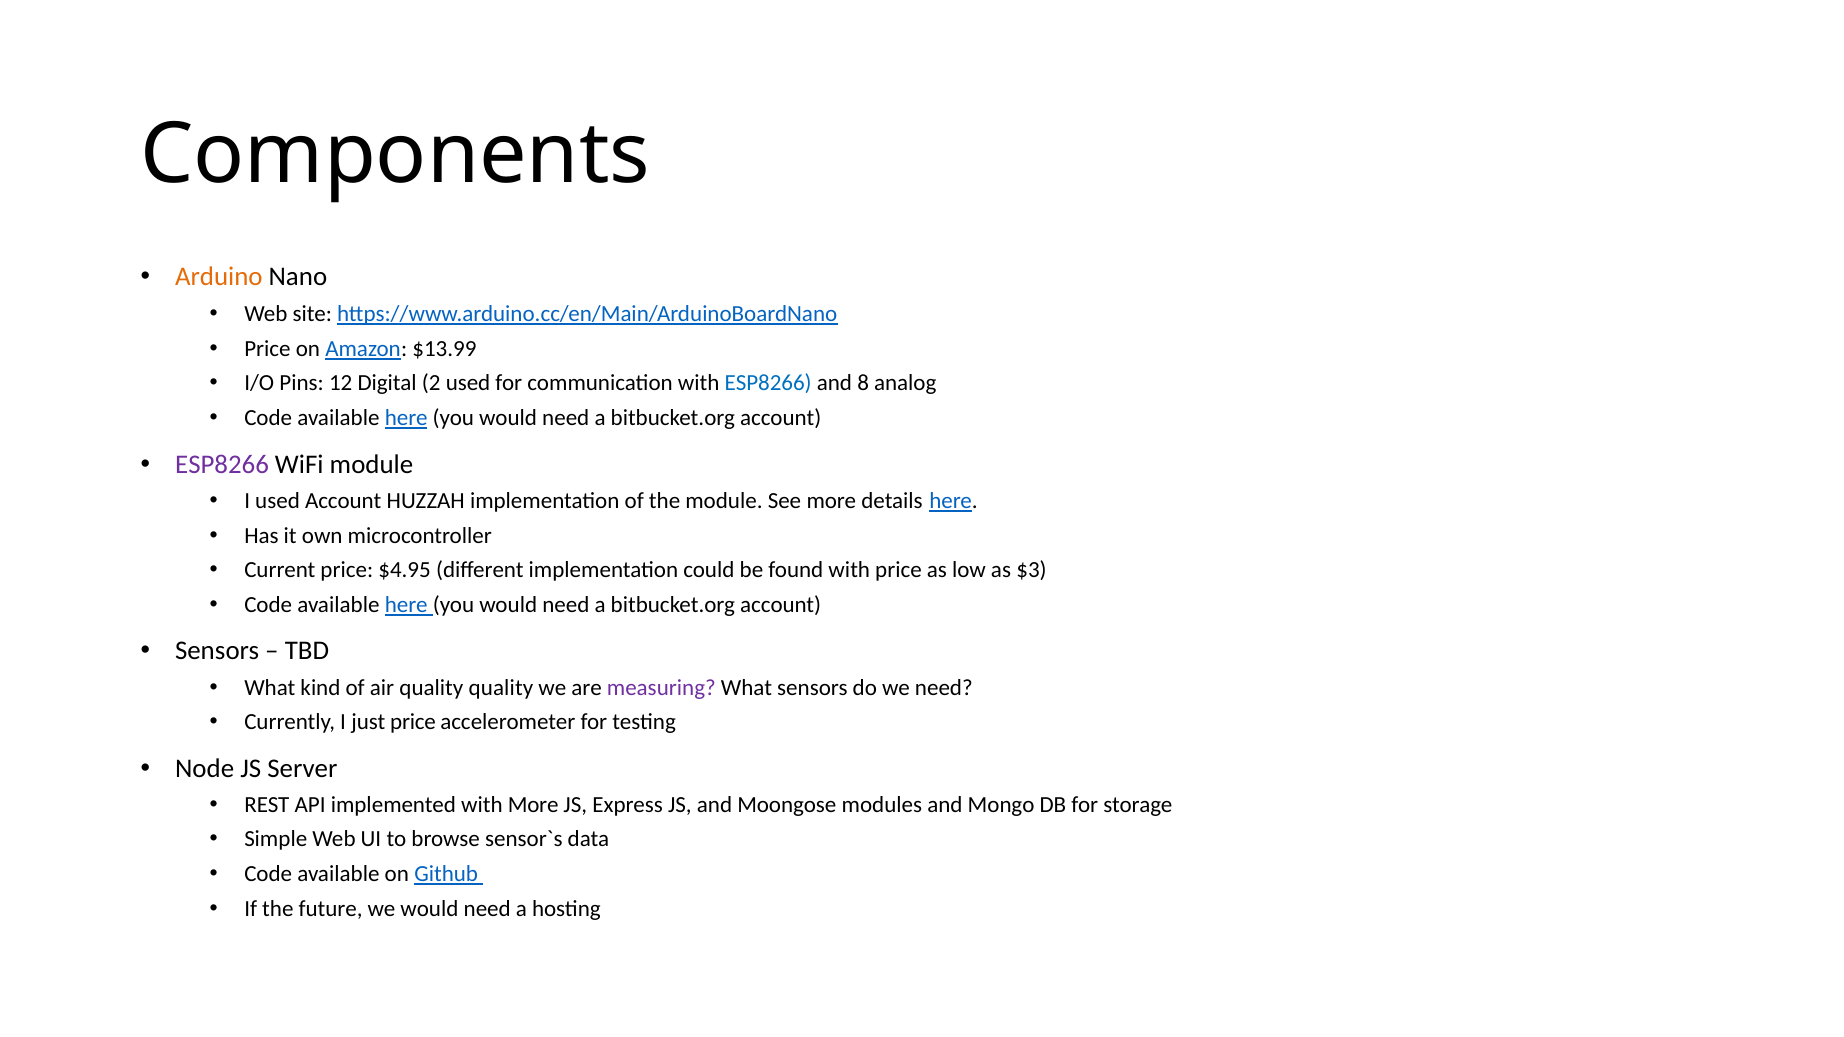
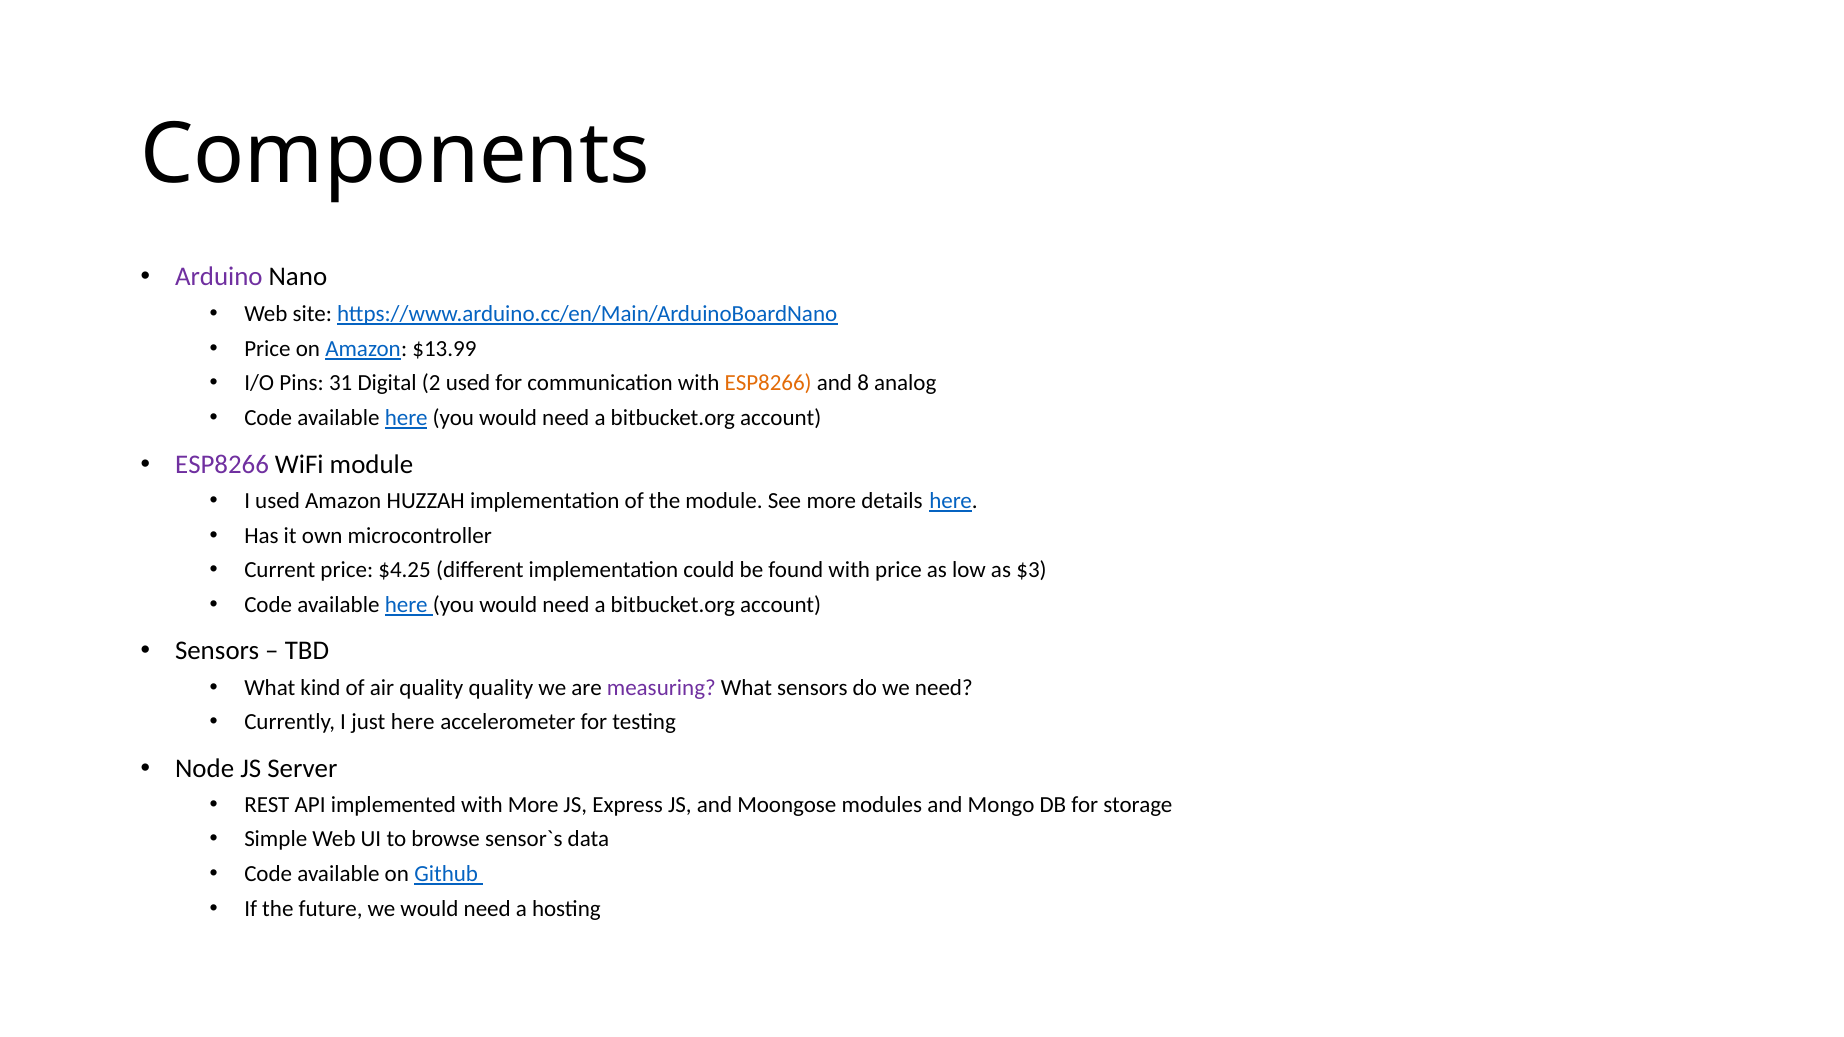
Arduino colour: orange -> purple
12: 12 -> 31
ESP8266 at (768, 383) colour: blue -> orange
used Account: Account -> Amazon
$4.95: $4.95 -> $4.25
just price: price -> here
